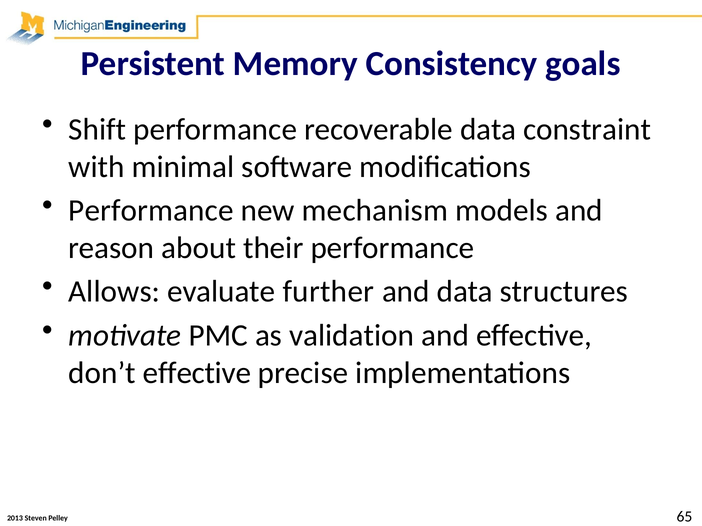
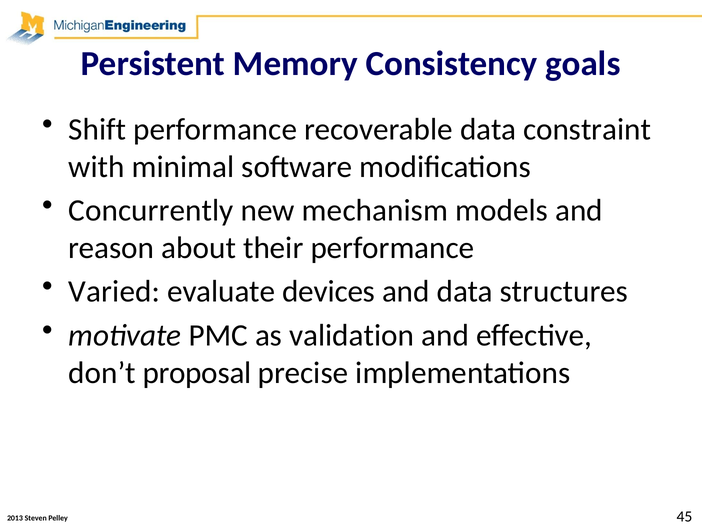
Performance at (151, 211): Performance -> Concurrently
Allows: Allows -> Varied
further: further -> devices
don’t effective: effective -> proposal
65: 65 -> 45
